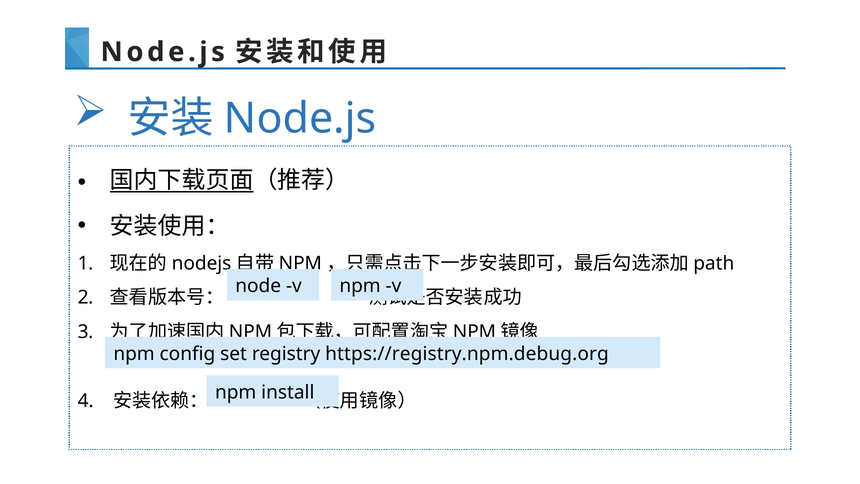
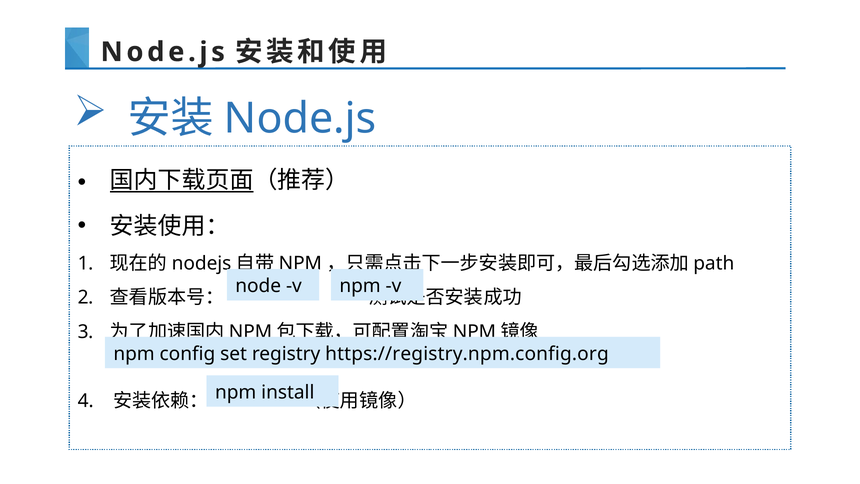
https://registry.npm.debug.org: https://registry.npm.debug.org -> https://registry.npm.config.org
